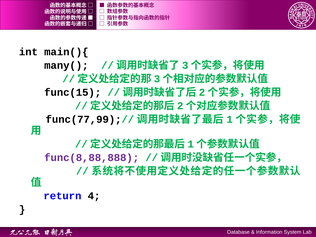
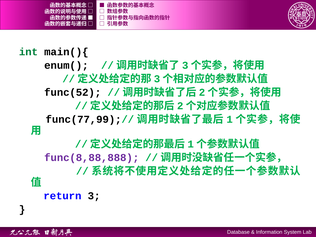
int colour: black -> green
many(: many( -> enum(
func(15: func(15 -> func(52
4: 4 -> 3
